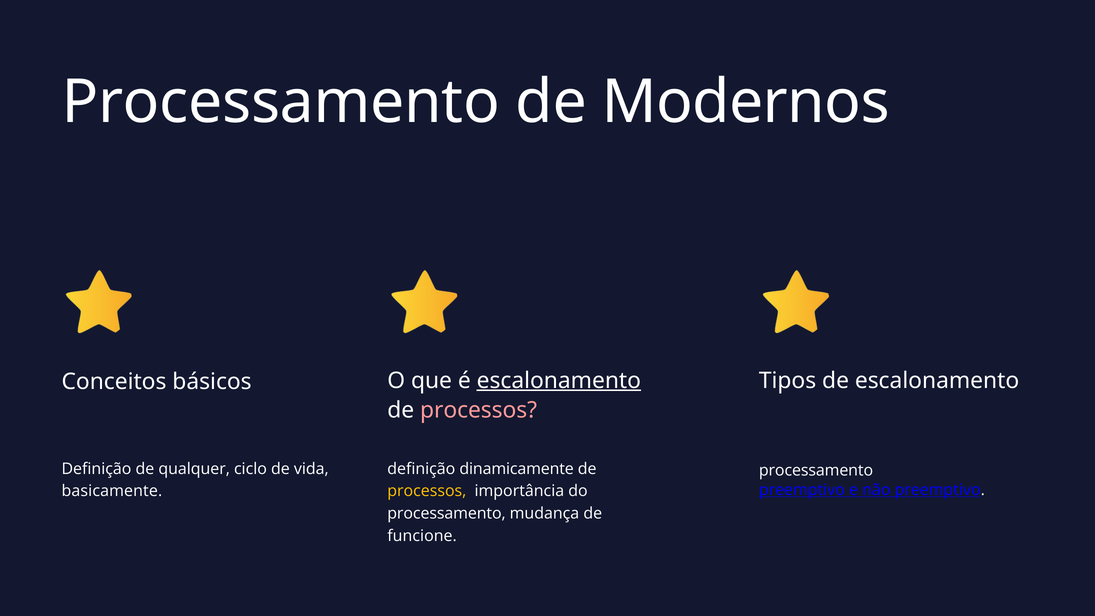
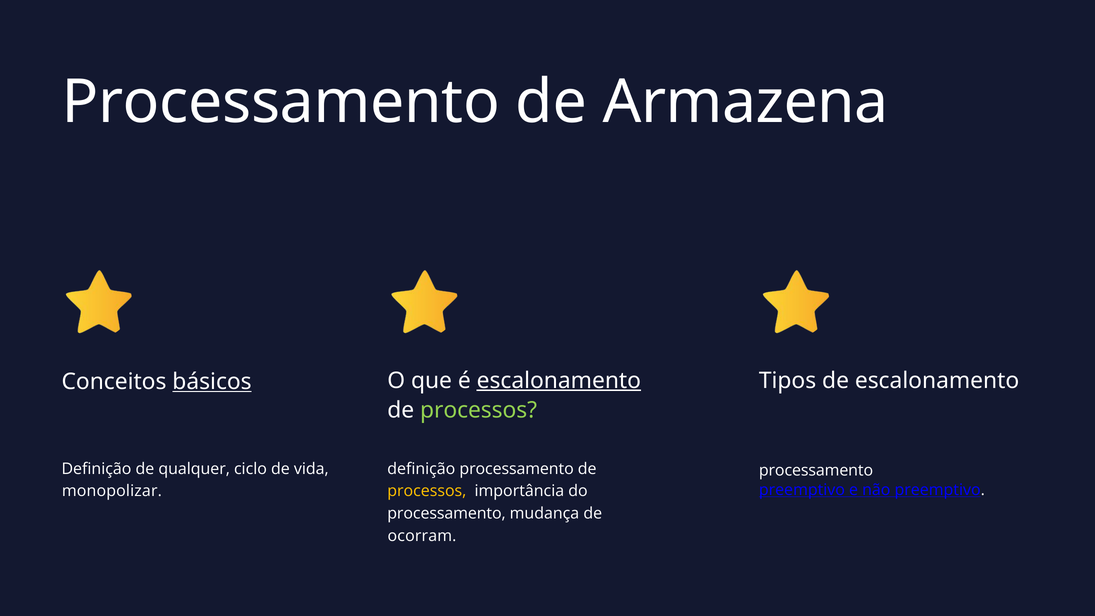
Modernos: Modernos -> Armazena
básicos underline: none -> present
processos at (479, 410) colour: pink -> light green
definição dinamicamente: dinamicamente -> processamento
basicamente: basicamente -> monopolizar
funcione: funcione -> ocorram
